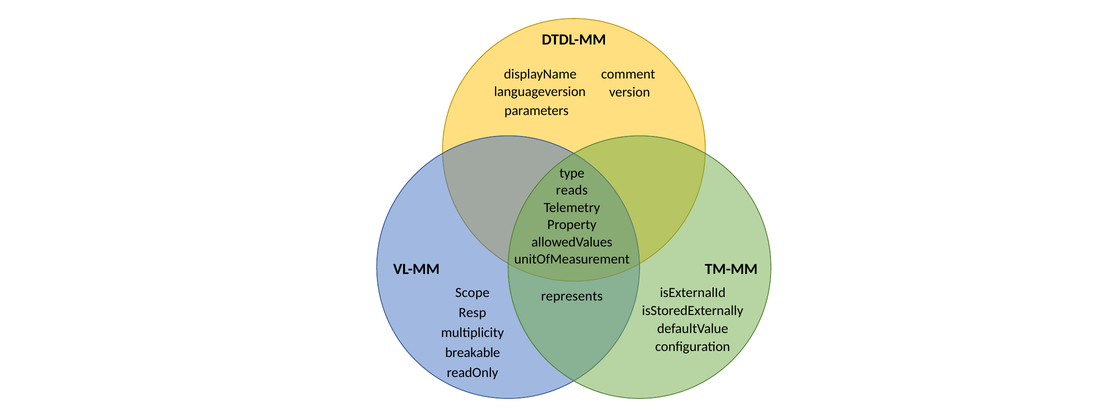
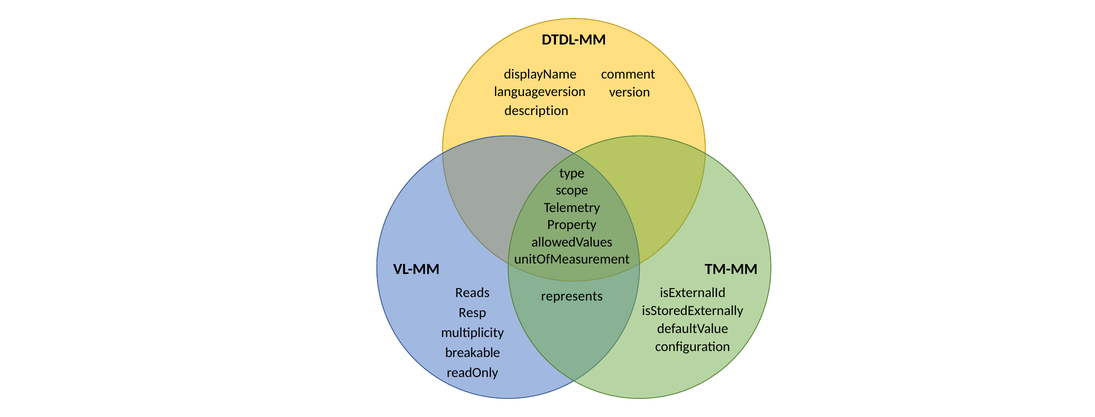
parameters: parameters -> description
reads: reads -> scope
Scope: Scope -> Reads
